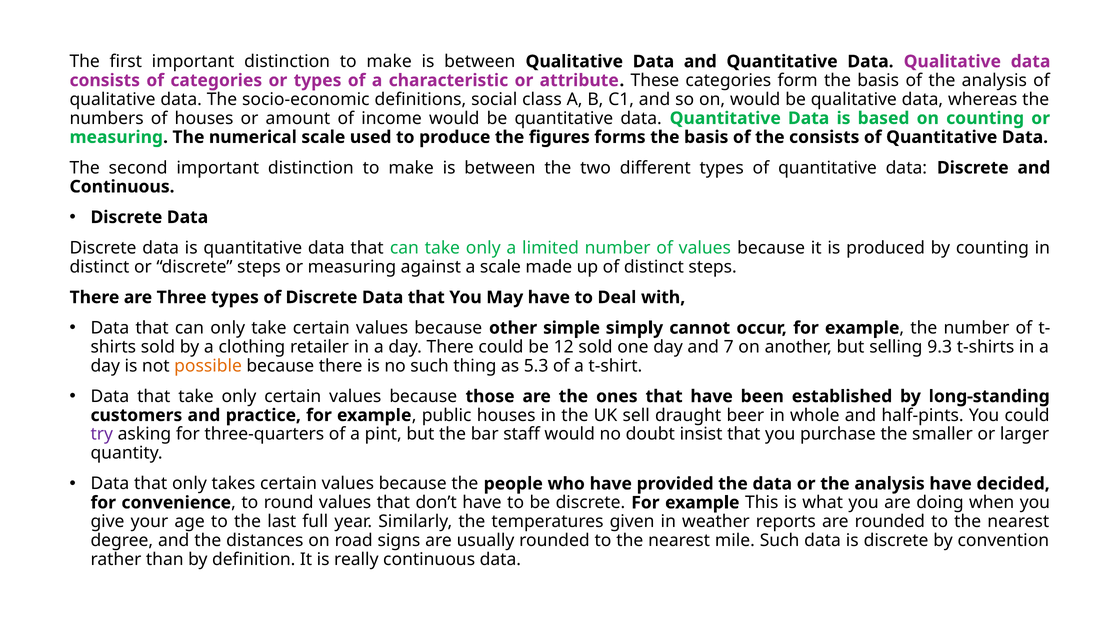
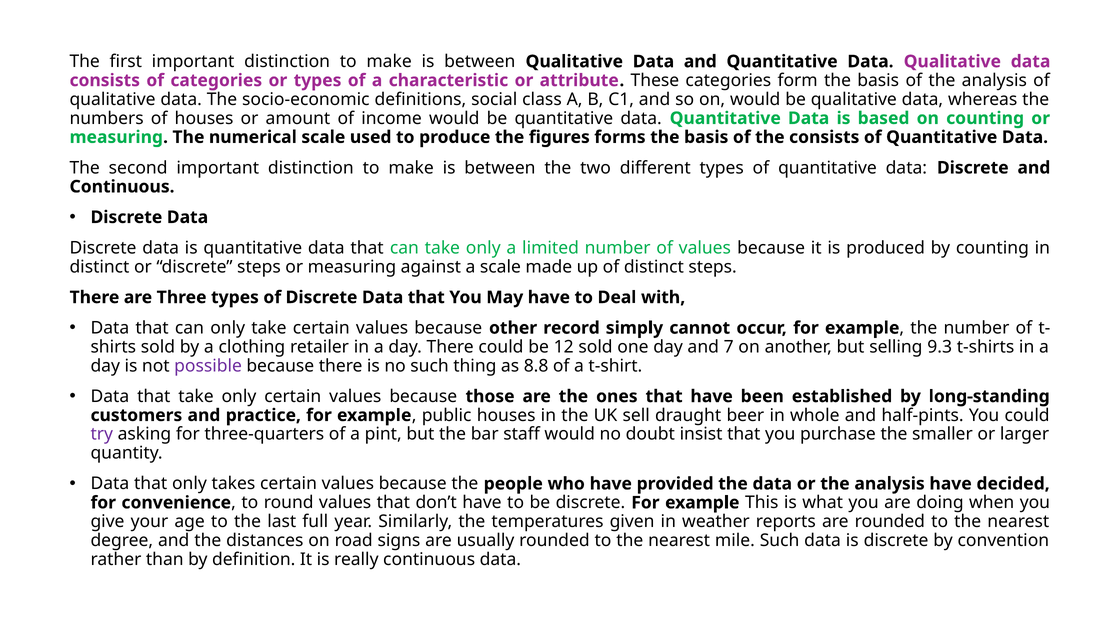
simple: simple -> record
possible colour: orange -> purple
5.3: 5.3 -> 8.8
